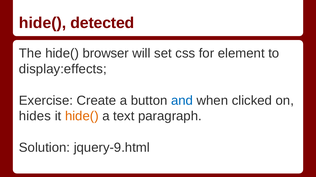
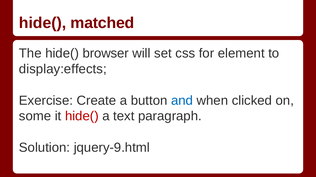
detected: detected -> matched
hides: hides -> some
hide( at (82, 117) colour: orange -> red
